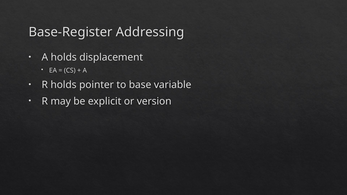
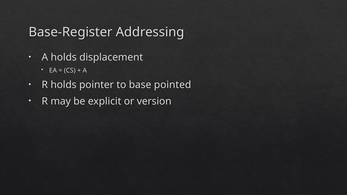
variable: variable -> pointed
